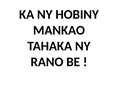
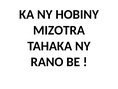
MANKAO: MANKAO -> MIZOTRA
